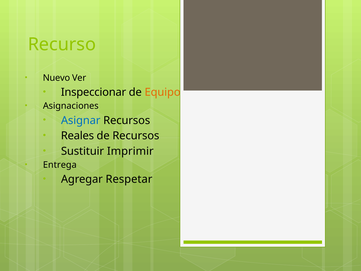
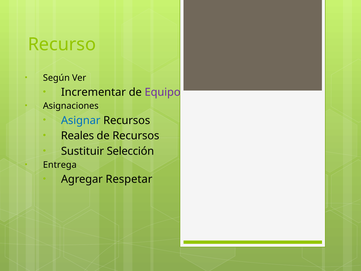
Nuevo: Nuevo -> Según
Inspeccionar: Inspeccionar -> Incrementar
Equipo colour: orange -> purple
Imprimir: Imprimir -> Selección
